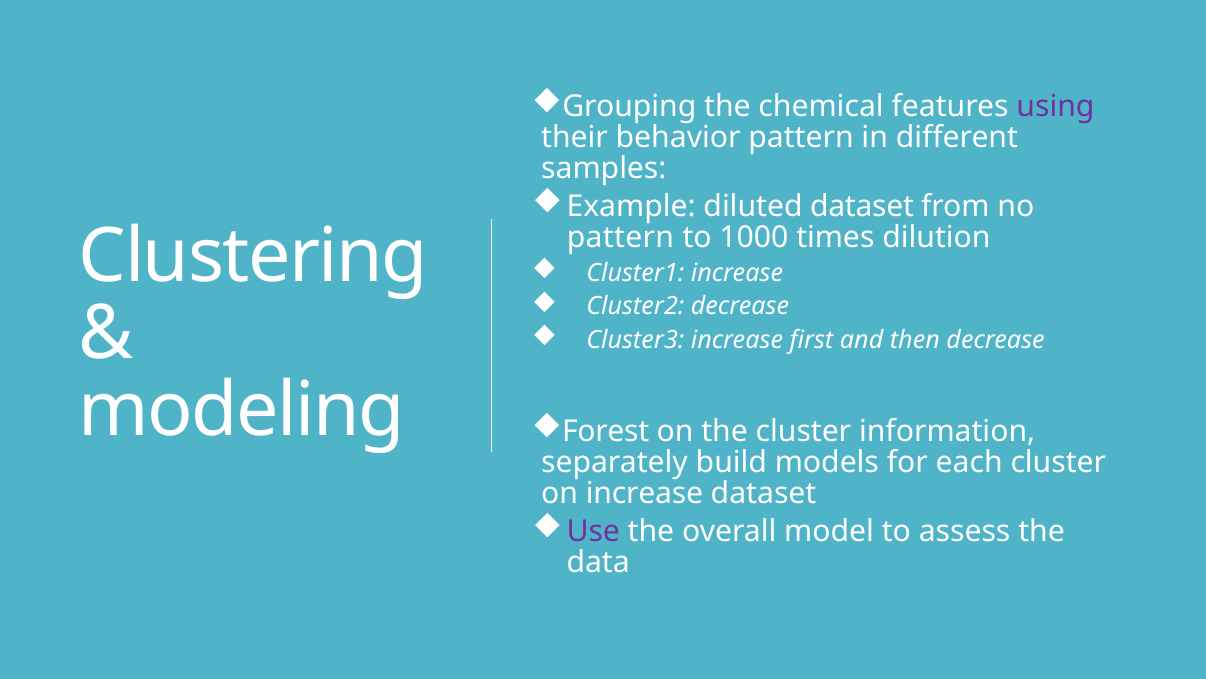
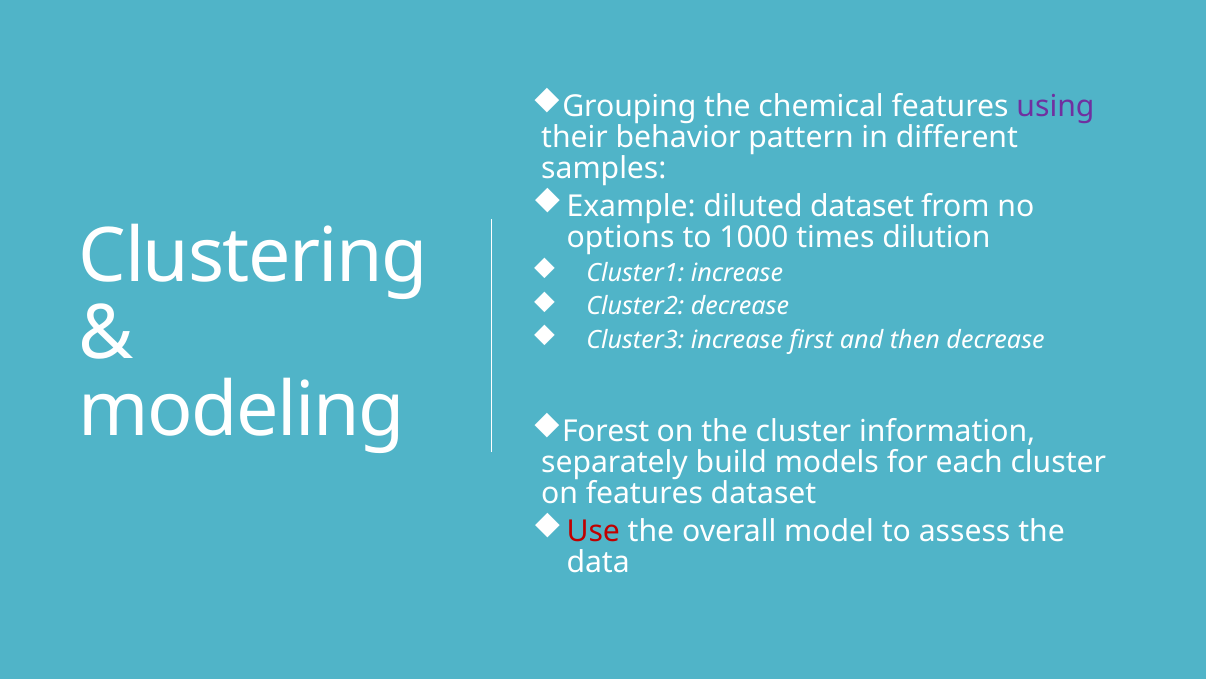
pattern at (620, 237): pattern -> options
on increase: increase -> features
Use colour: purple -> red
